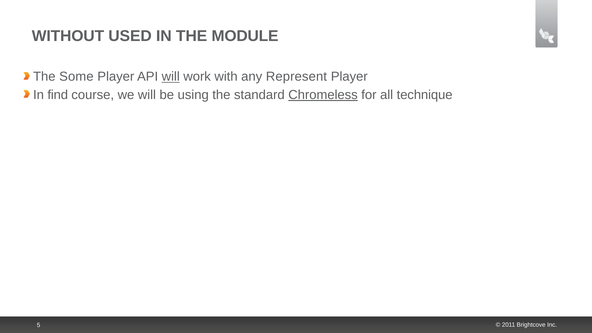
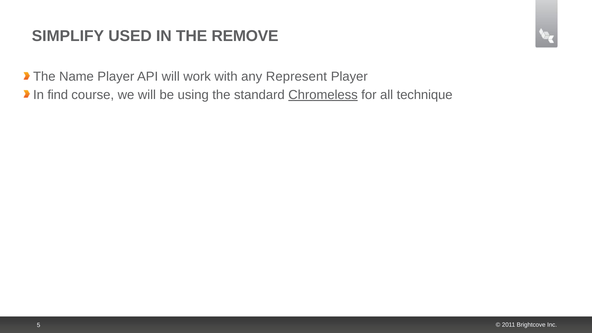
WITHOUT: WITHOUT -> SIMPLIFY
MODULE: MODULE -> REMOVE
Some: Some -> Name
will at (171, 77) underline: present -> none
